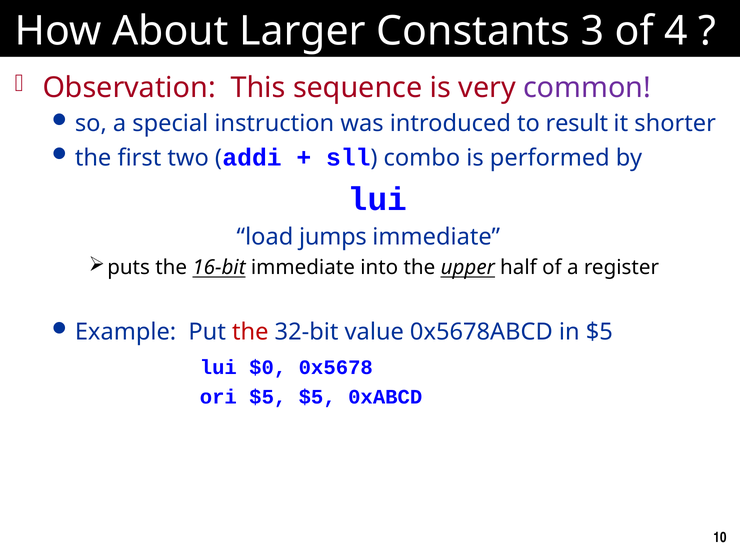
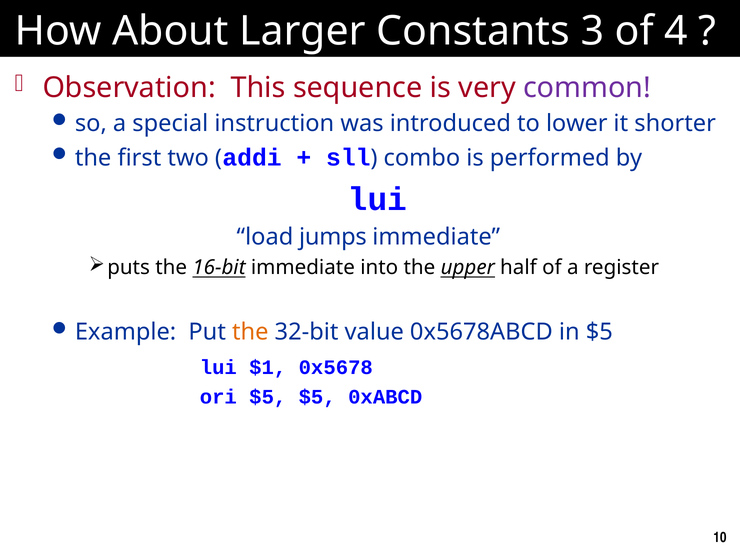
result: result -> lower
the at (250, 332) colour: red -> orange
$0: $0 -> $1
